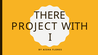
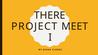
WITH: WITH -> MEET
